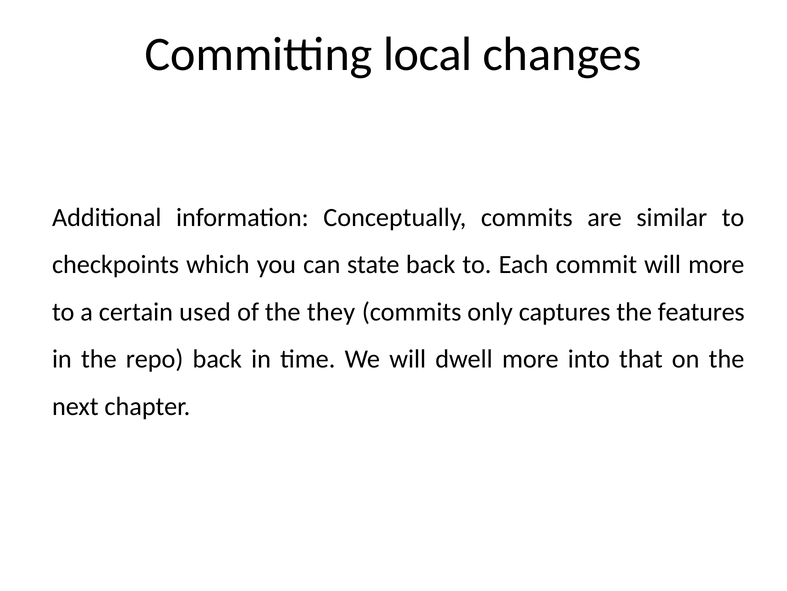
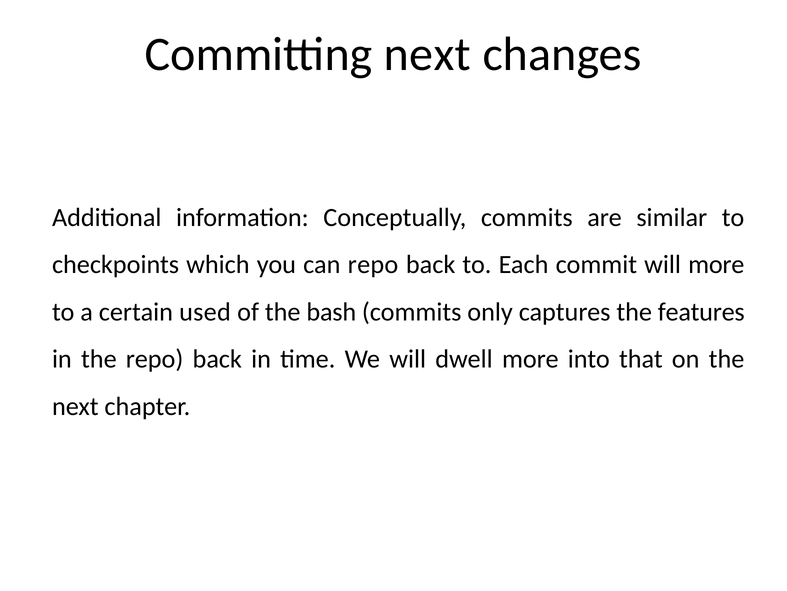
Committing local: local -> next
can state: state -> repo
they: they -> bash
